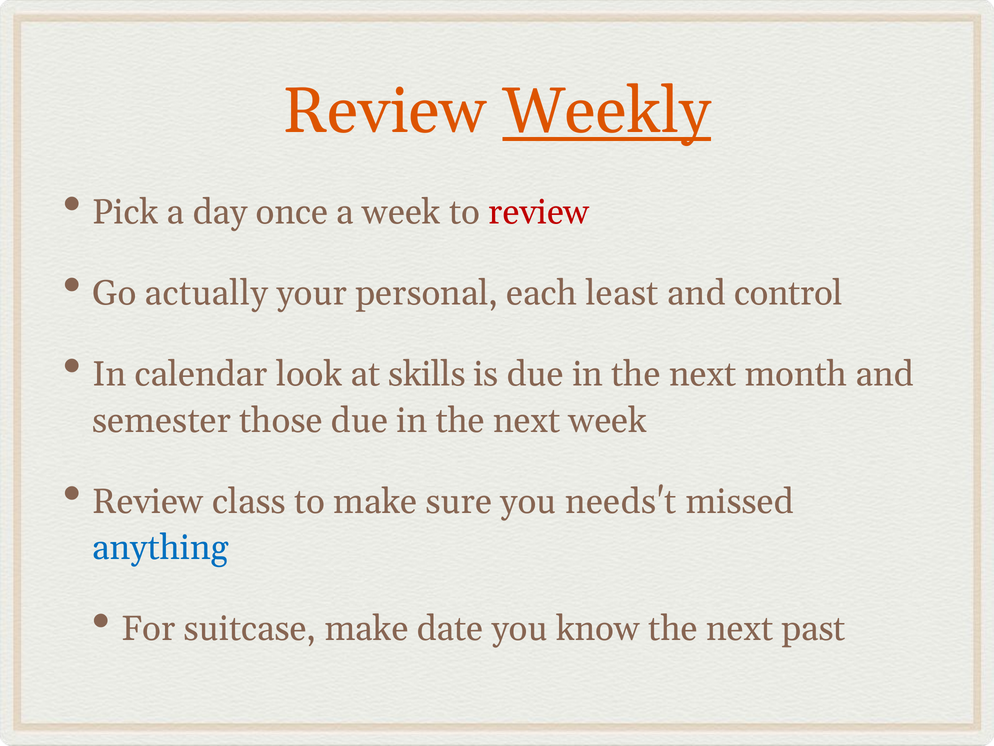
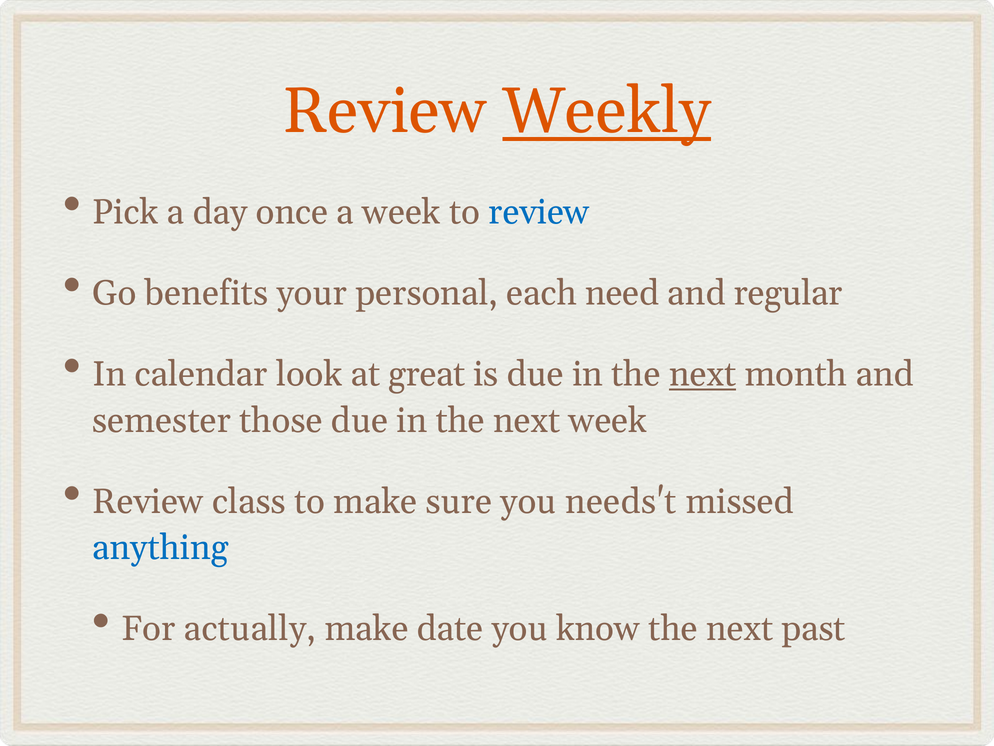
review at (539, 212) colour: red -> blue
actually: actually -> benefits
least: least -> need
control: control -> regular
skills: skills -> great
next at (703, 374) underline: none -> present
suitcase: suitcase -> actually
